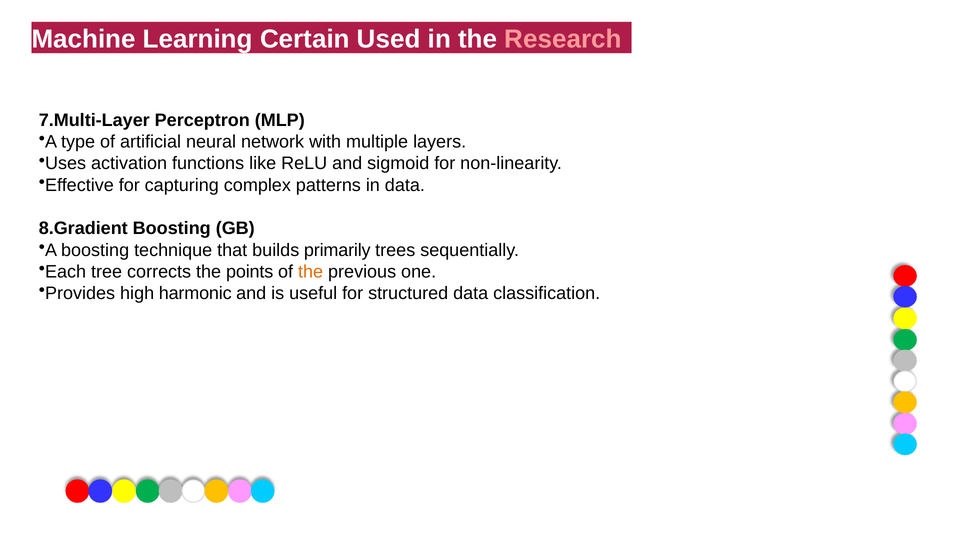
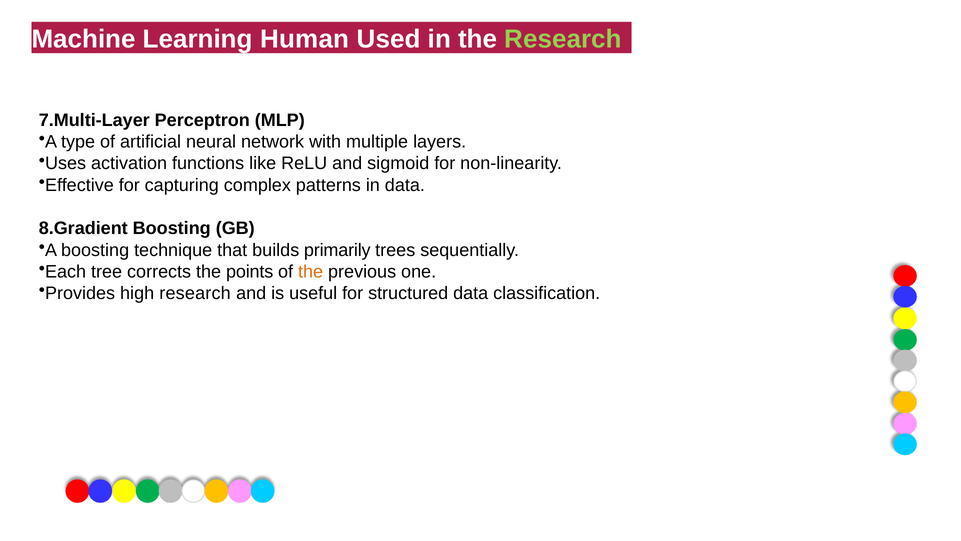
Certain: Certain -> Human
Research at (563, 39) colour: pink -> light green
high harmonic: harmonic -> research
